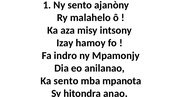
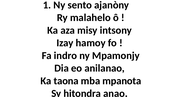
Ka sento: sento -> taona
